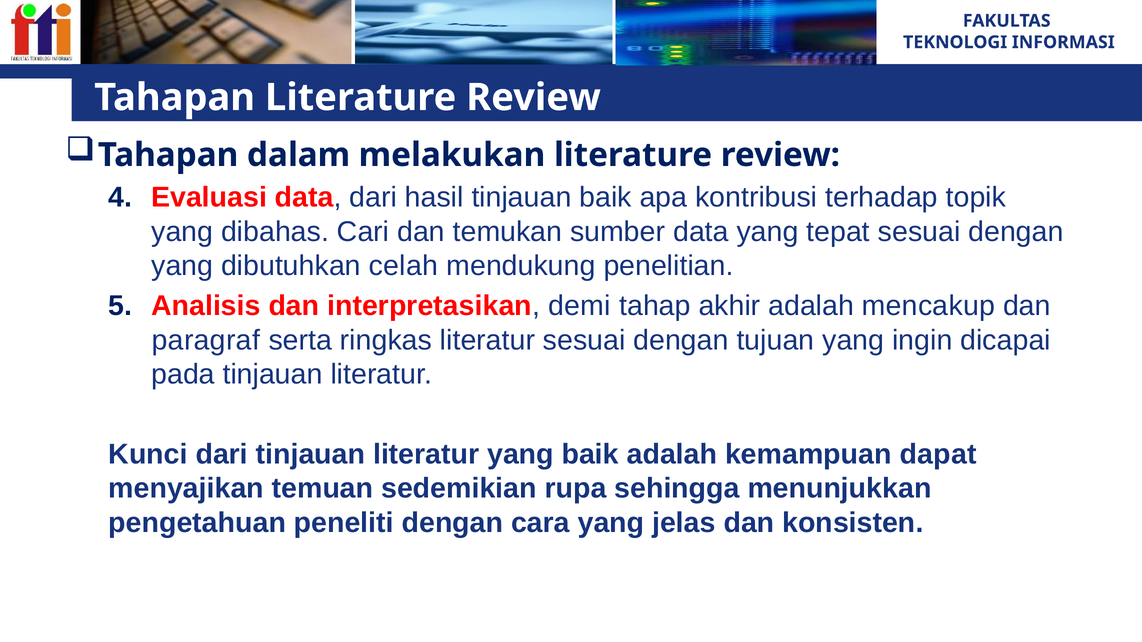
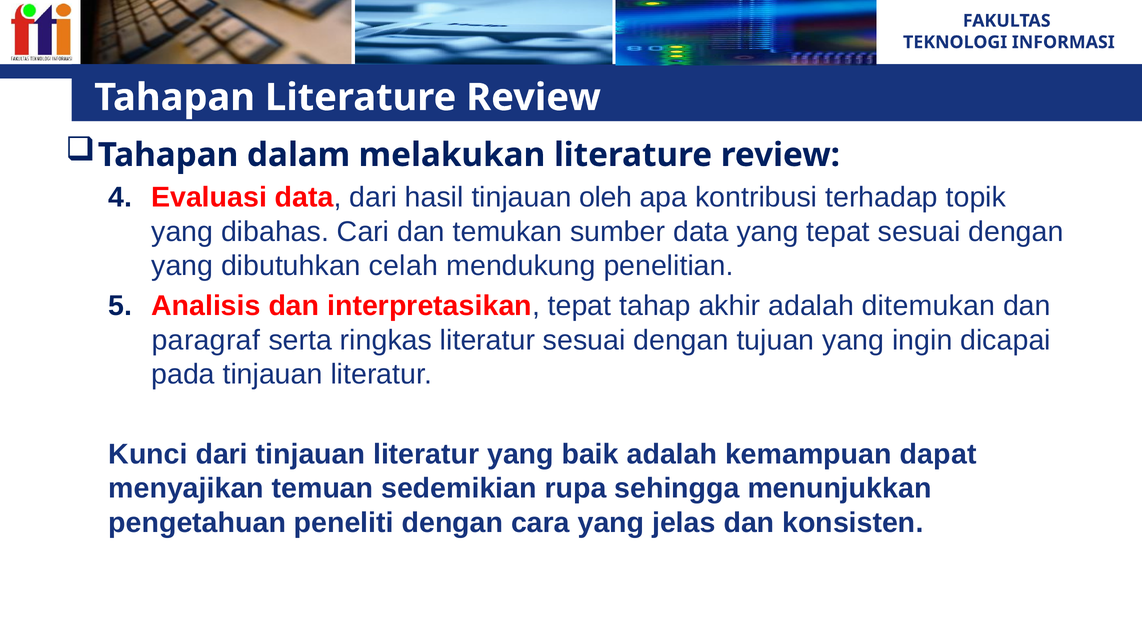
tinjauan baik: baik -> oleh
interpretasikan demi: demi -> tepat
mencakup: mencakup -> ditemukan
